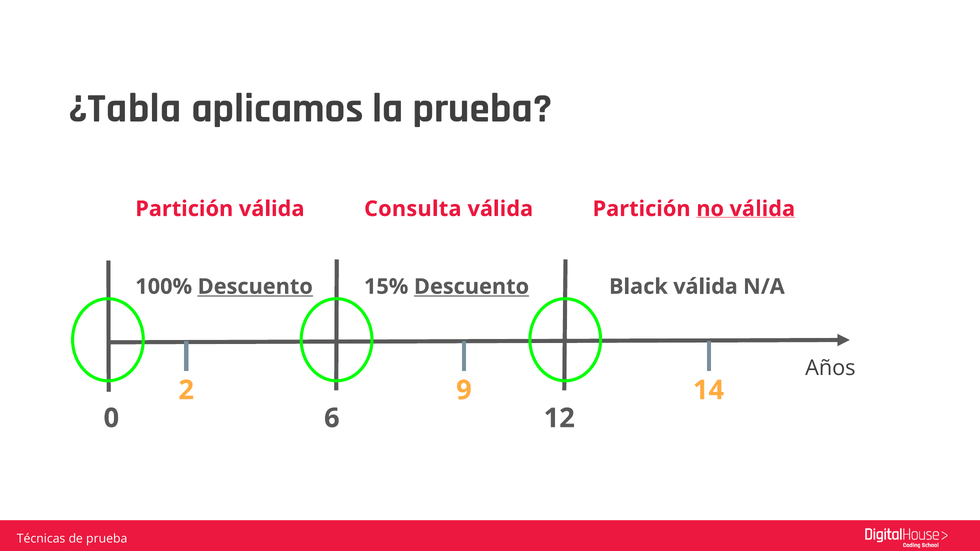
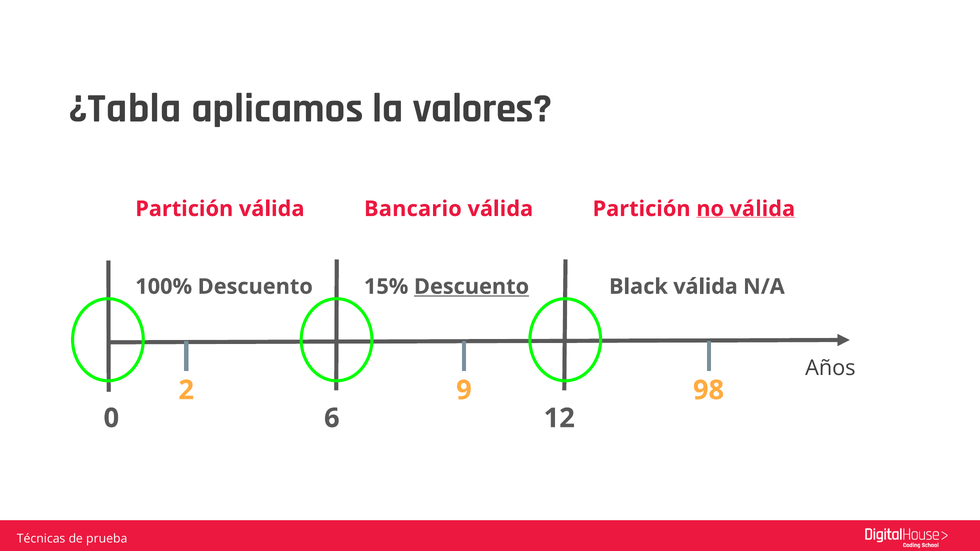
la prueba: prueba -> valores
Consulta: Consulta -> Bancario
Descuento at (255, 287) underline: present -> none
14: 14 -> 98
